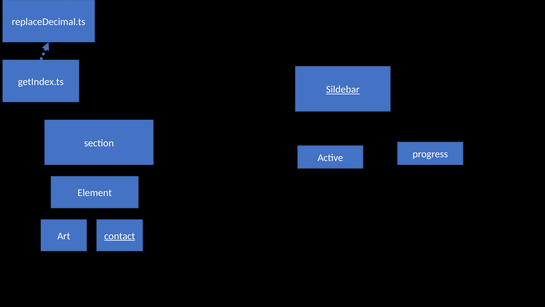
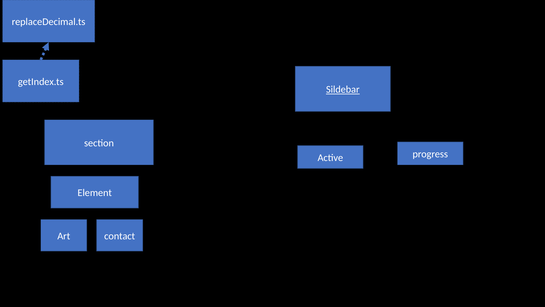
contact underline: present -> none
